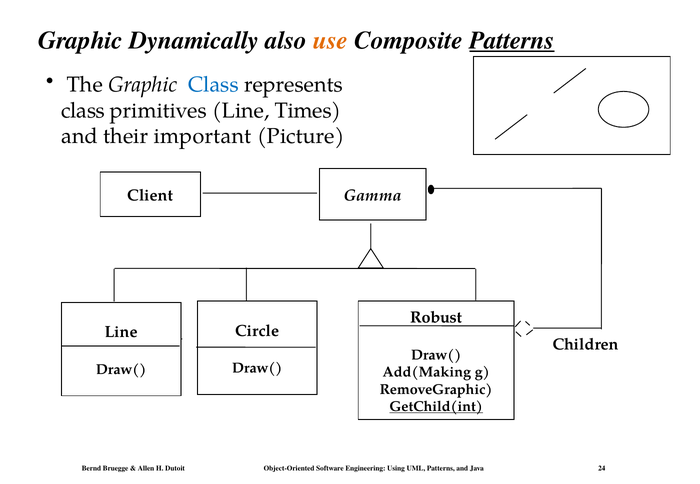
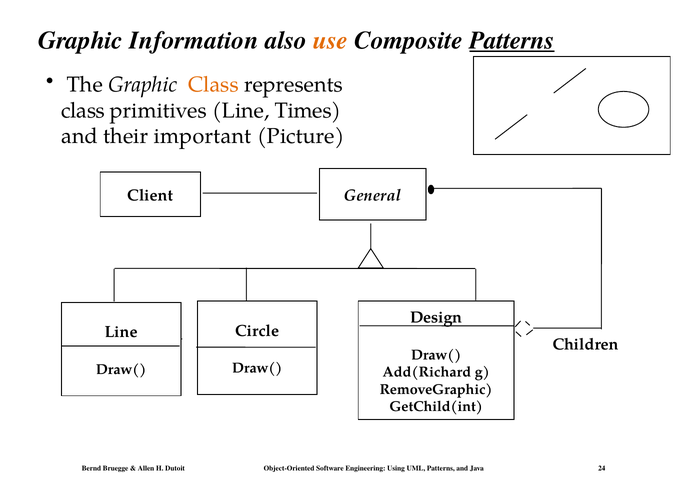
Dynamically: Dynamically -> Information
Class at (213, 85) colour: blue -> orange
Gamma: Gamma -> General
Robust: Robust -> Design
Add(Making: Add(Making -> Add(Richard
GetChild(int underline: present -> none
